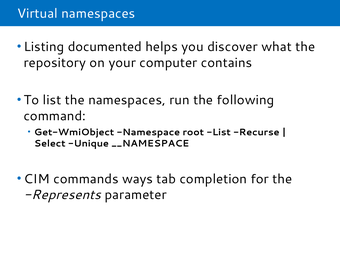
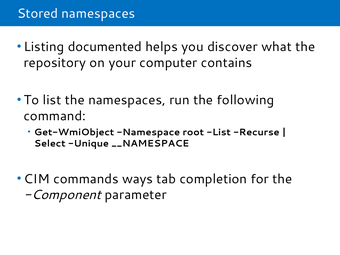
Virtual: Virtual -> Stored
Represents: Represents -> Component
